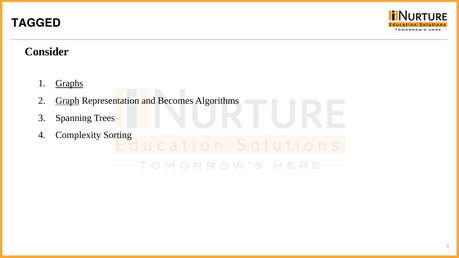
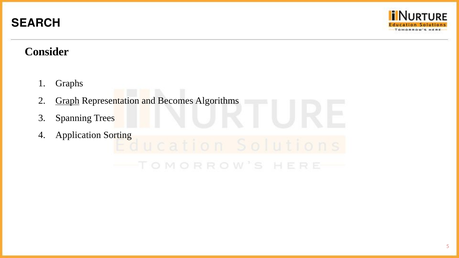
TAGGED: TAGGED -> SEARCH
Graphs underline: present -> none
Complexity: Complexity -> Application
